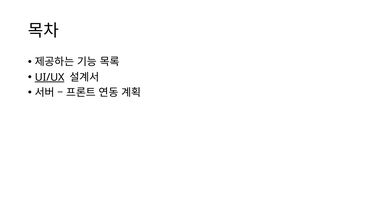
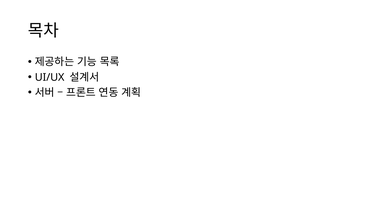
UI/UX underline: present -> none
